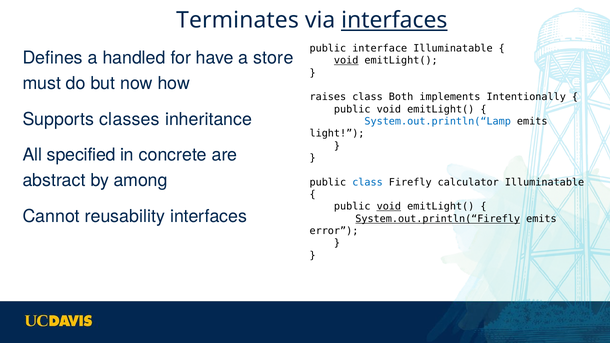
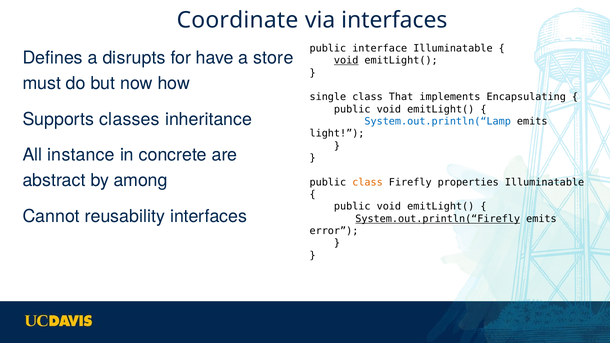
Terminates: Terminates -> Coordinate
interfaces at (394, 20) underline: present -> none
handled: handled -> disrupts
raises: raises -> single
Both: Both -> That
Intentionally: Intentionally -> Encapsulating
specified: specified -> instance
class at (368, 182) colour: blue -> orange
calculator: calculator -> properties
void at (389, 207) underline: present -> none
